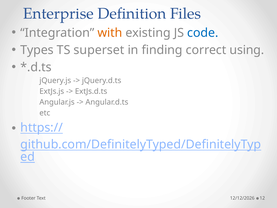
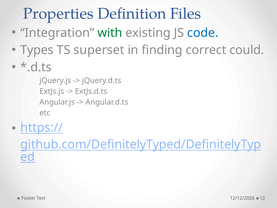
Enterprise: Enterprise -> Properties
with colour: orange -> green
using: using -> could
